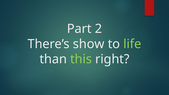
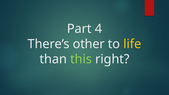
2: 2 -> 4
show: show -> other
life colour: light green -> yellow
